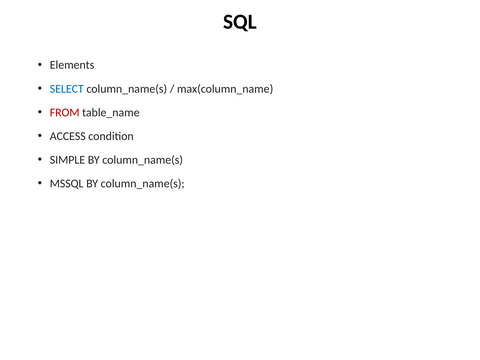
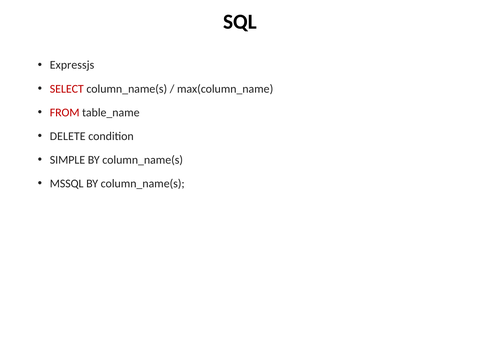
Elements: Elements -> Expressjs
SELECT colour: blue -> red
ACCESS: ACCESS -> DELETE
